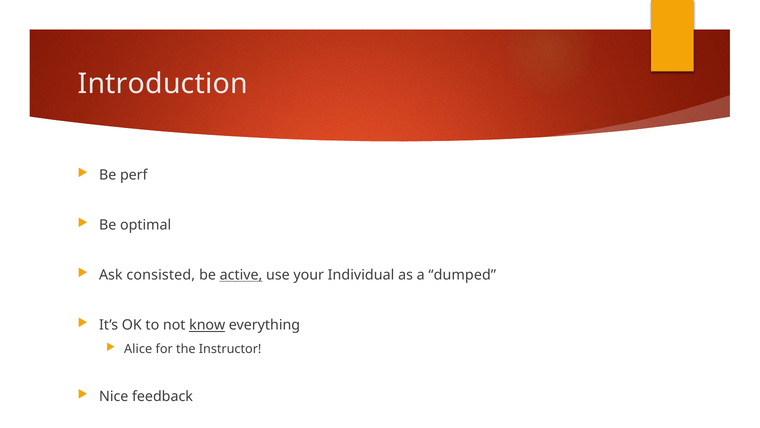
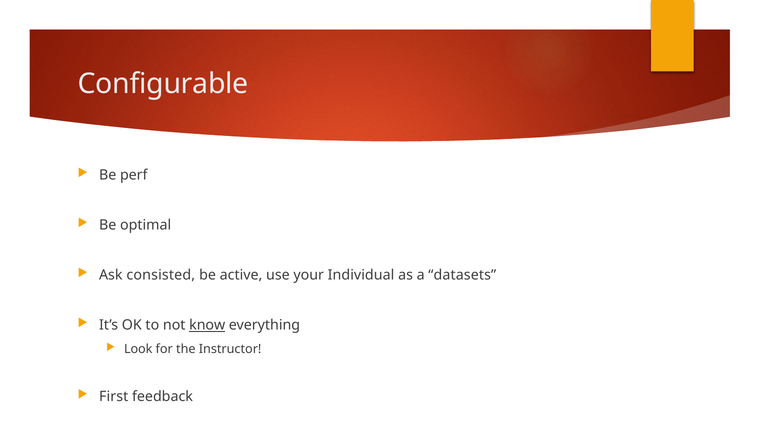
Introduction: Introduction -> Configurable
active underline: present -> none
dumped: dumped -> datasets
Alice: Alice -> Look
Nice: Nice -> First
